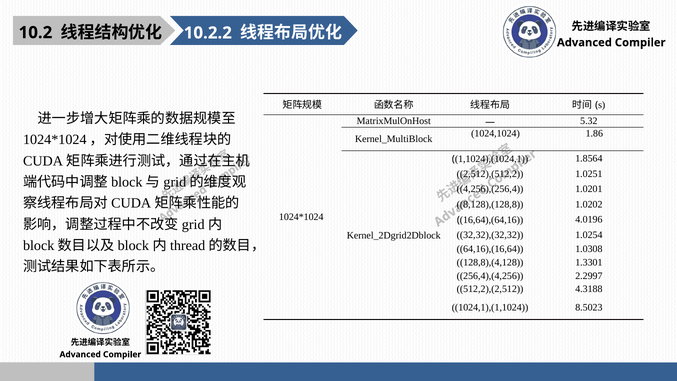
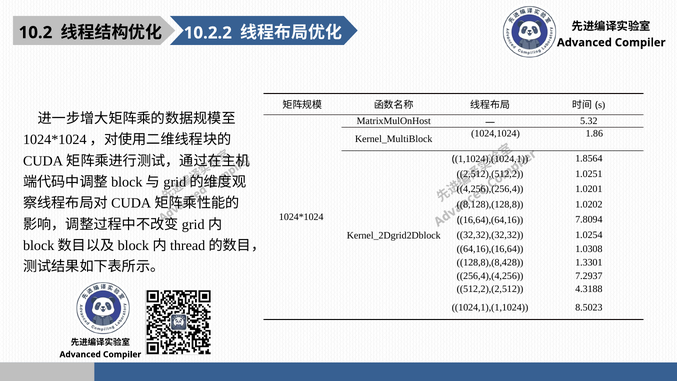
4.0196: 4.0196 -> 7.8094
128,8),(4,128: 128,8),(4,128 -> 128,8),(8,428
2.2997: 2.2997 -> 7.2937
